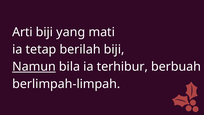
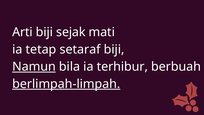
yang: yang -> sejak
berilah: berilah -> setaraf
berlimpah-limpah underline: none -> present
